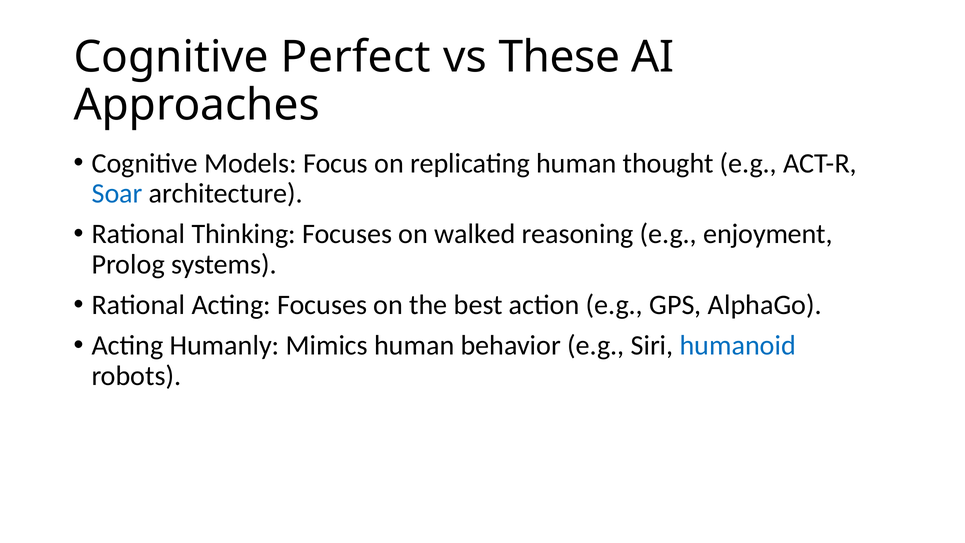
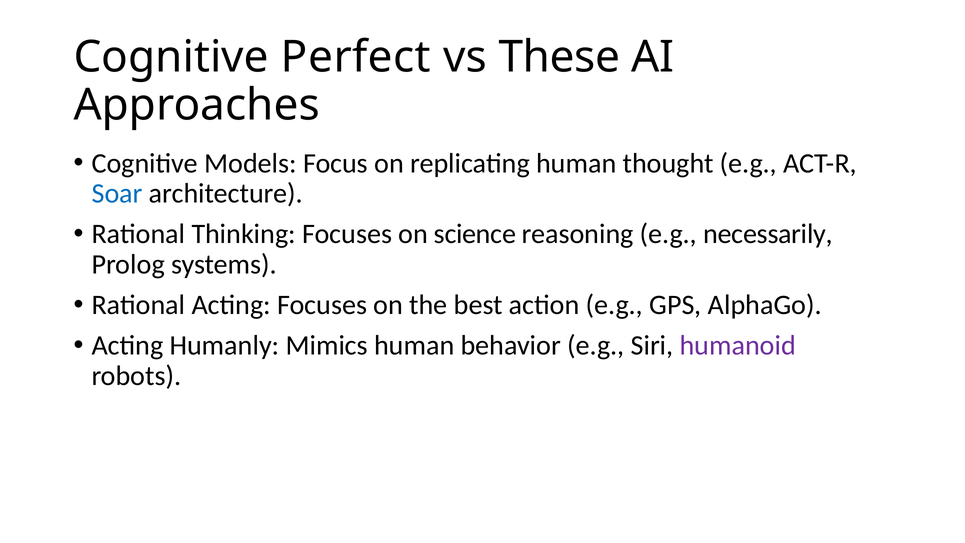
walked: walked -> science
enjoyment: enjoyment -> necessarily
humanoid colour: blue -> purple
